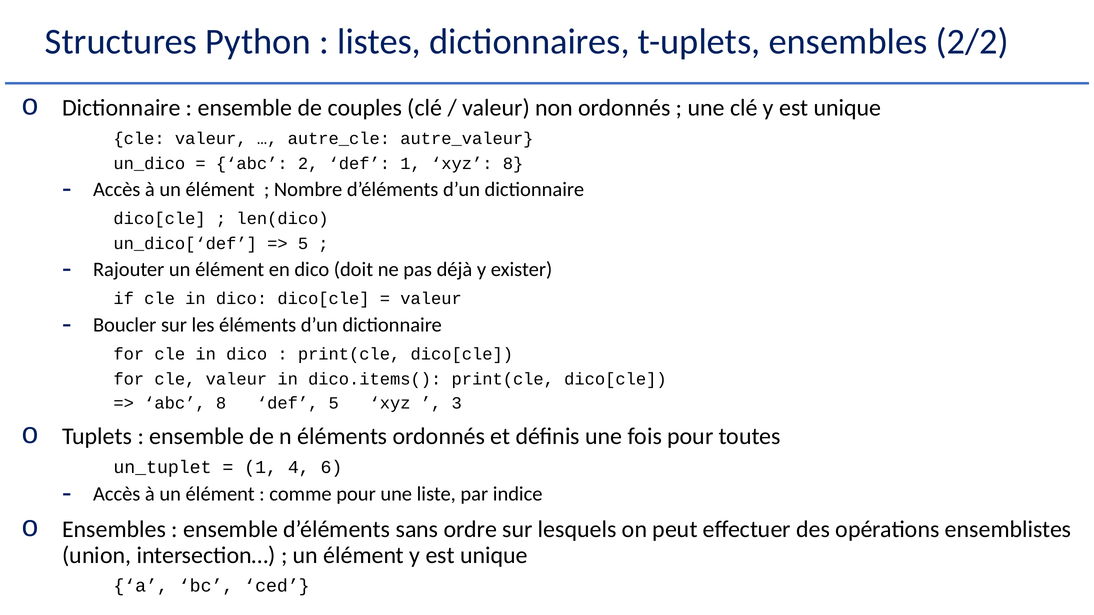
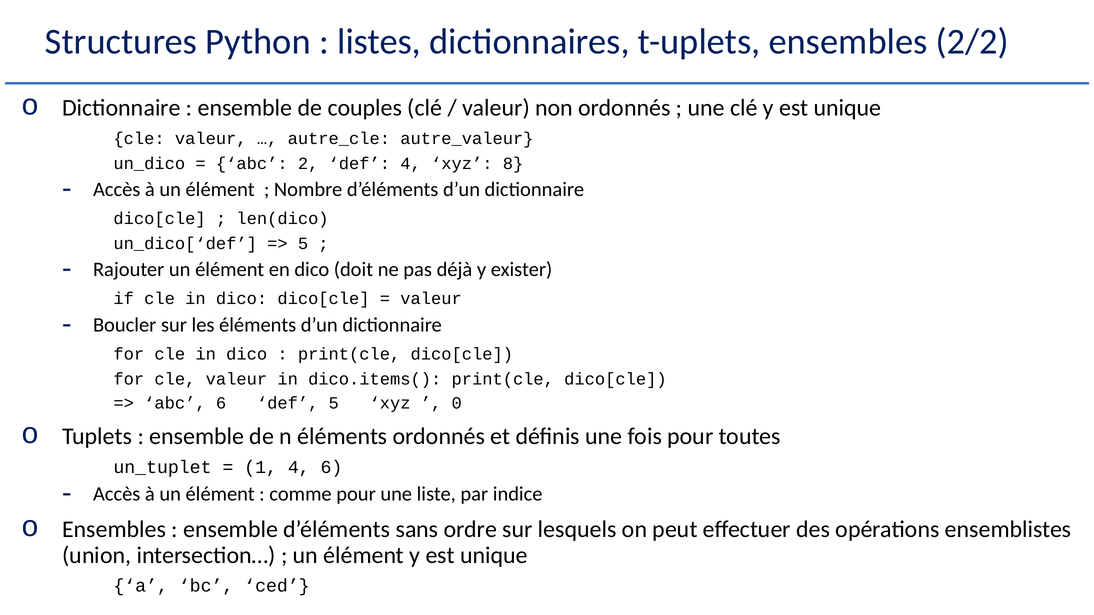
def 1: 1 -> 4
abc 8: 8 -> 6
3: 3 -> 0
